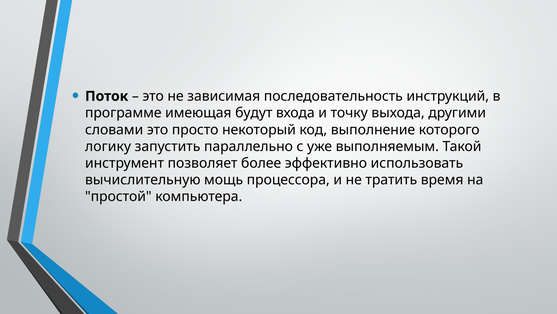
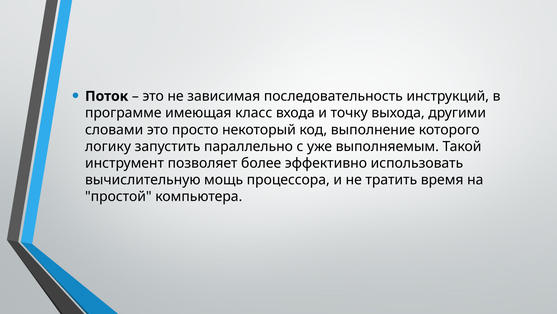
будут: будут -> класс
